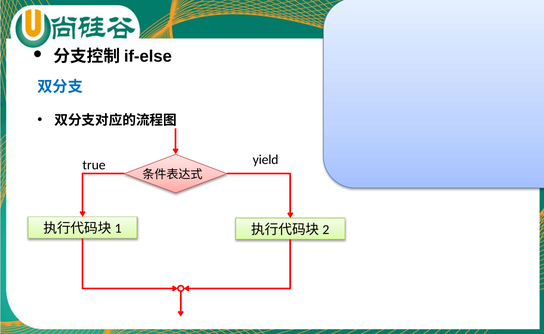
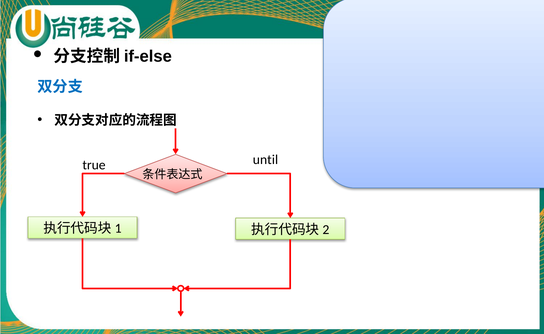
yield: yield -> until
